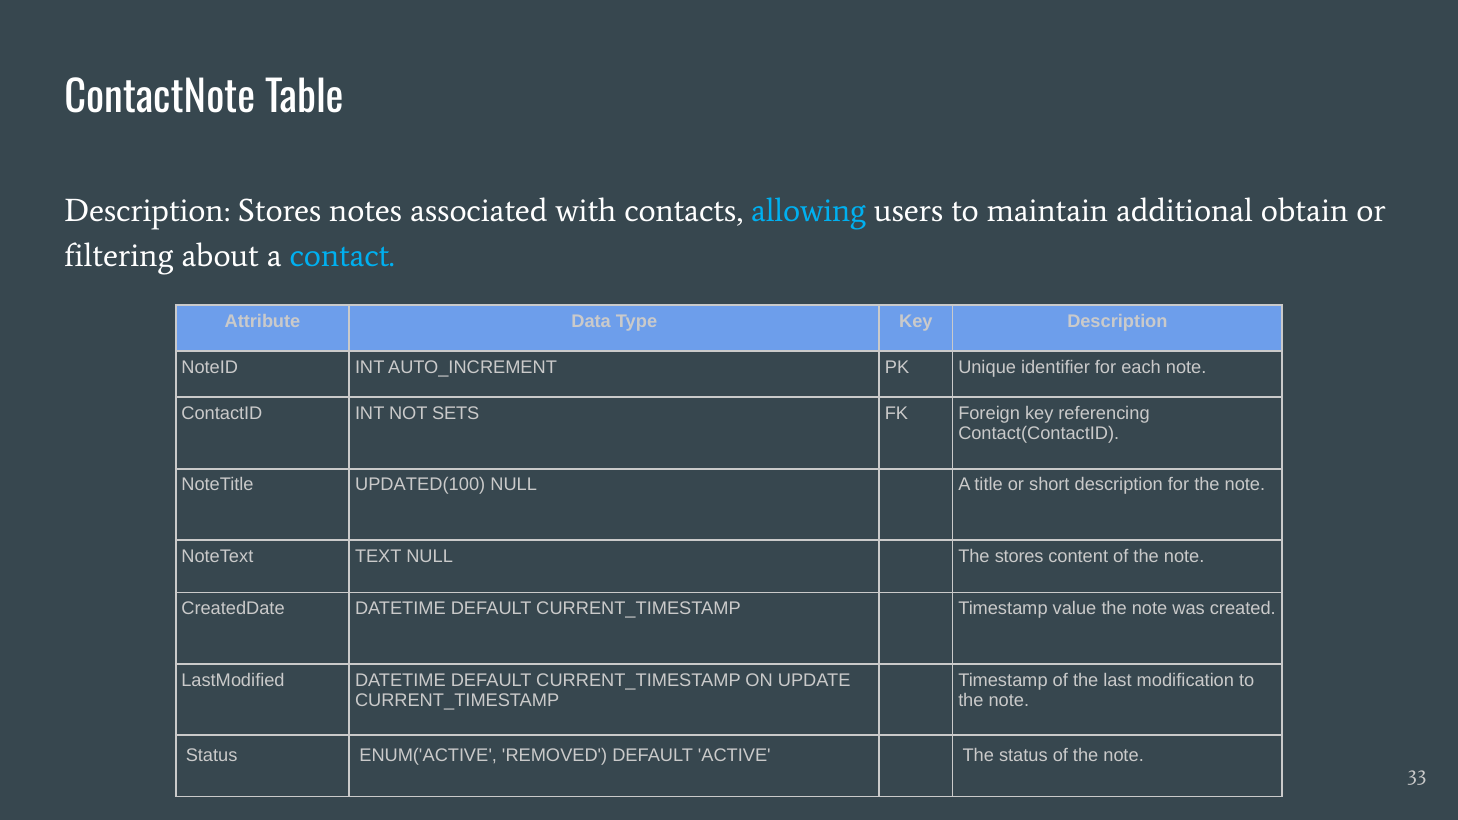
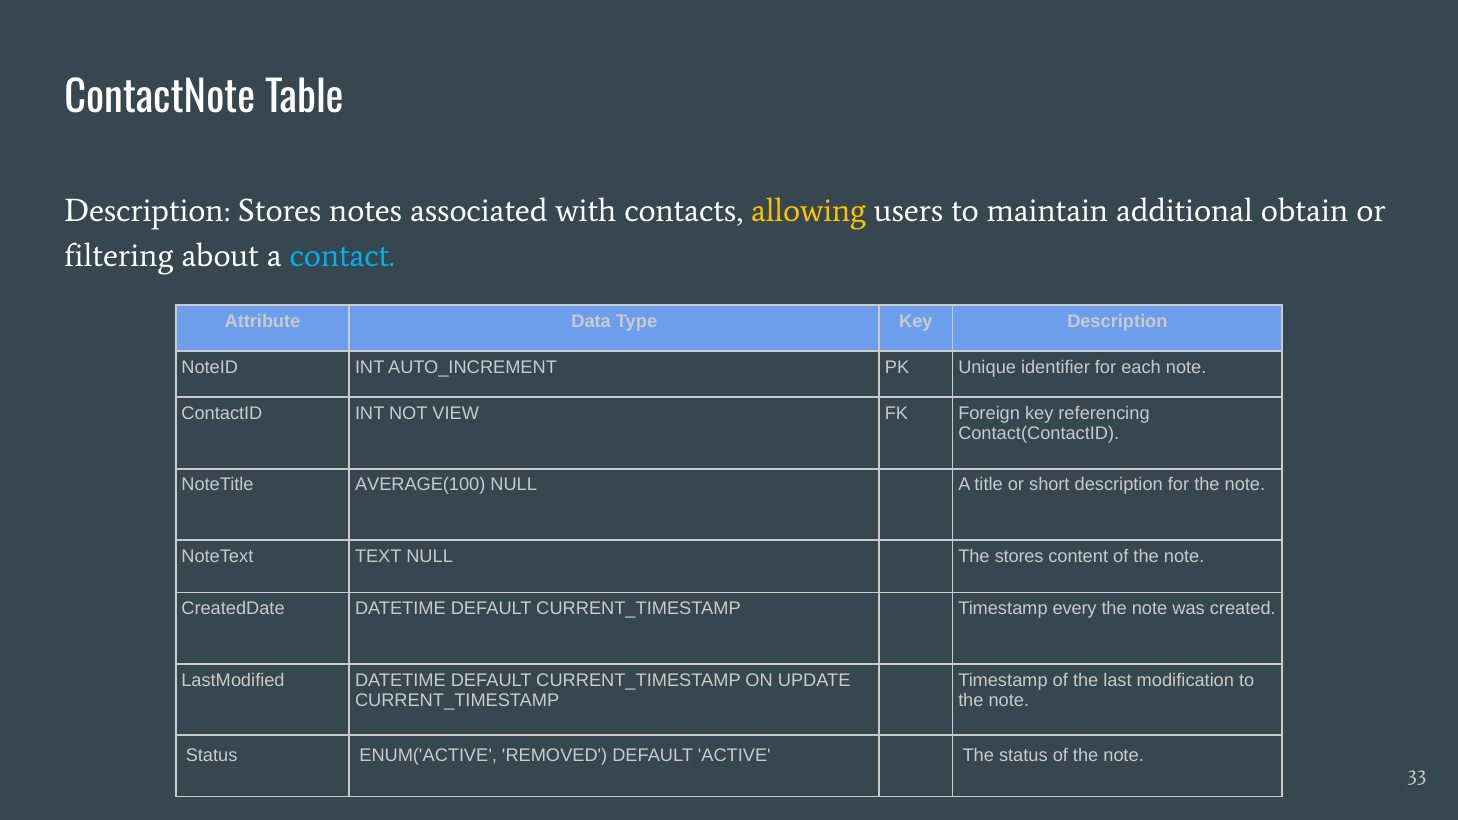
allowing colour: light blue -> yellow
SETS: SETS -> VIEW
UPDATED(100: UPDATED(100 -> AVERAGE(100
value: value -> every
